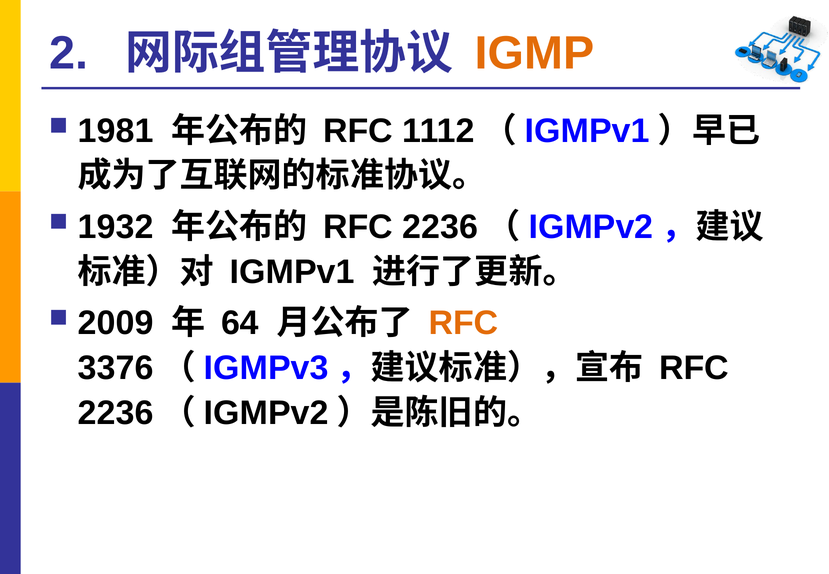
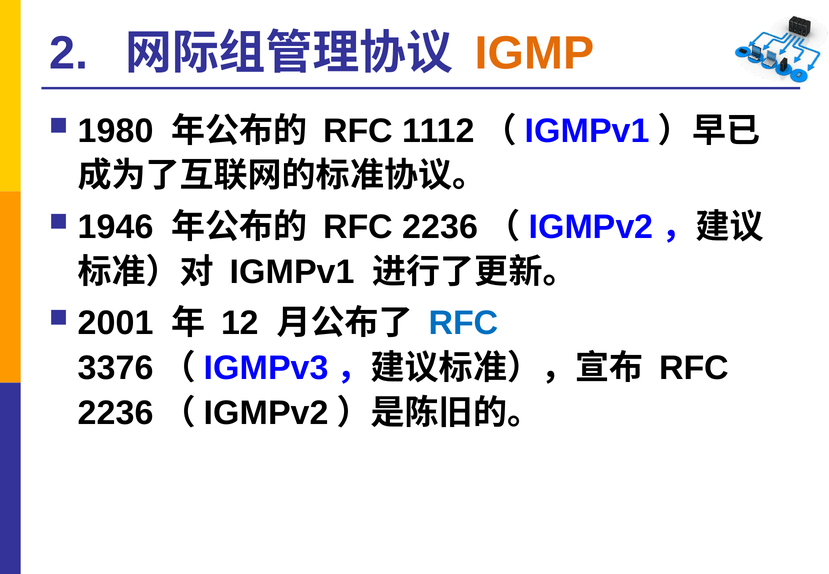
1981: 1981 -> 1980
1932: 1932 -> 1946
2009: 2009 -> 2001
64: 64 -> 12
RFC at (463, 323) colour: orange -> blue
